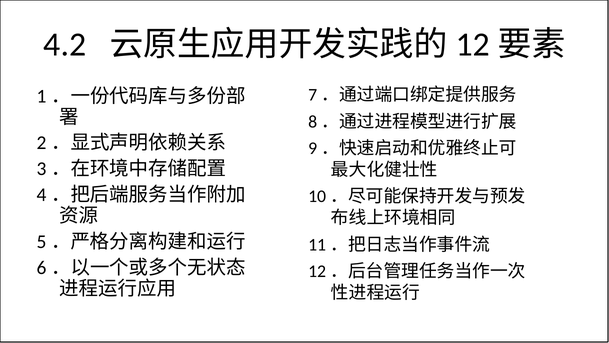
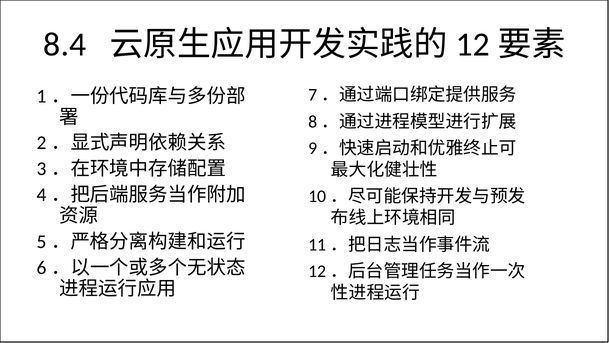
4.2: 4.2 -> 8.4
